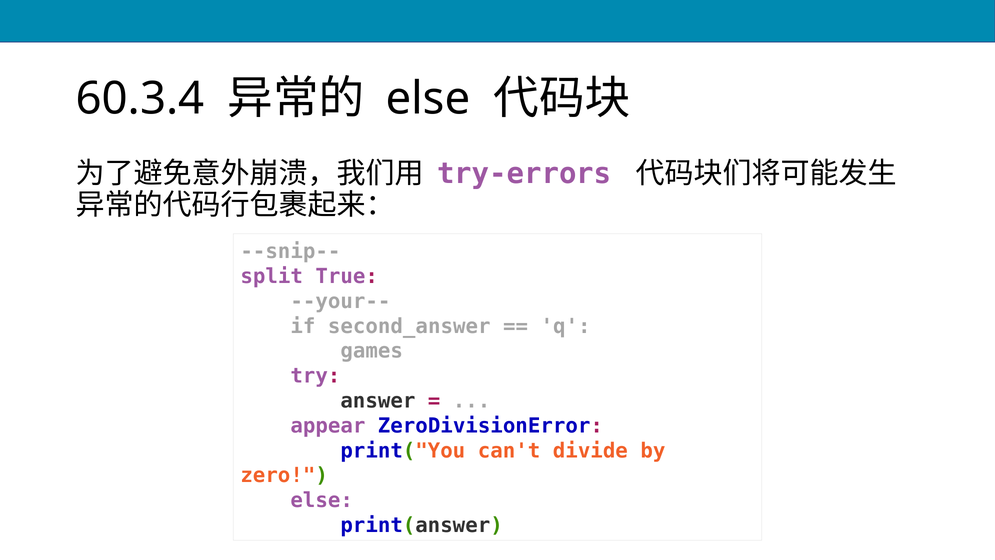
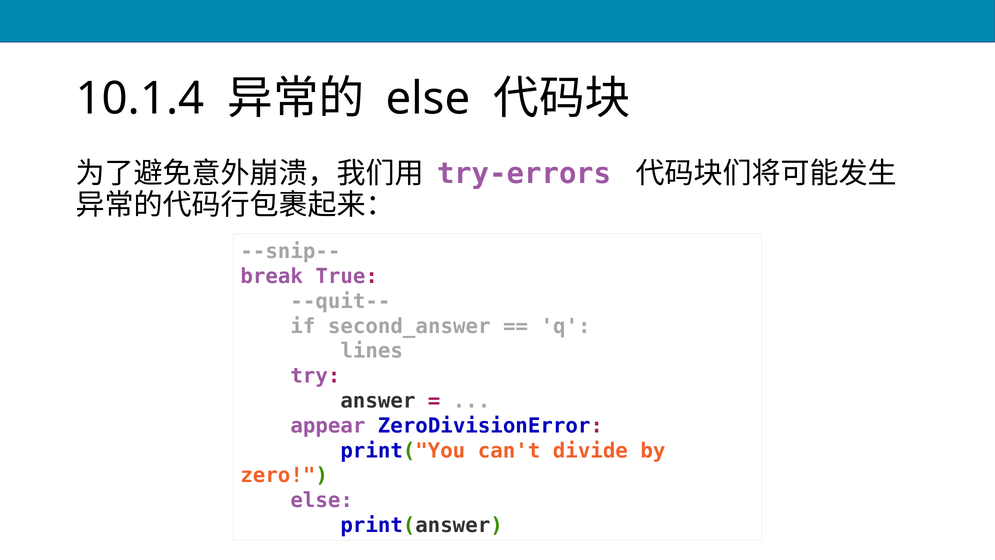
60.3.4: 60.3.4 -> 10.1.4
split: split -> break
--your--: --your-- -> --quit--
games: games -> lines
